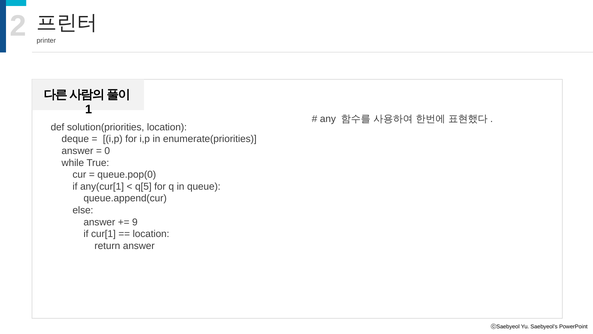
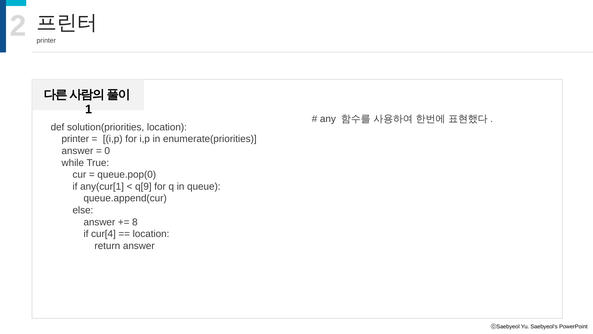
deque at (75, 139): deque -> printer
q[5: q[5 -> q[9
9: 9 -> 8
cur[1: cur[1 -> cur[4
